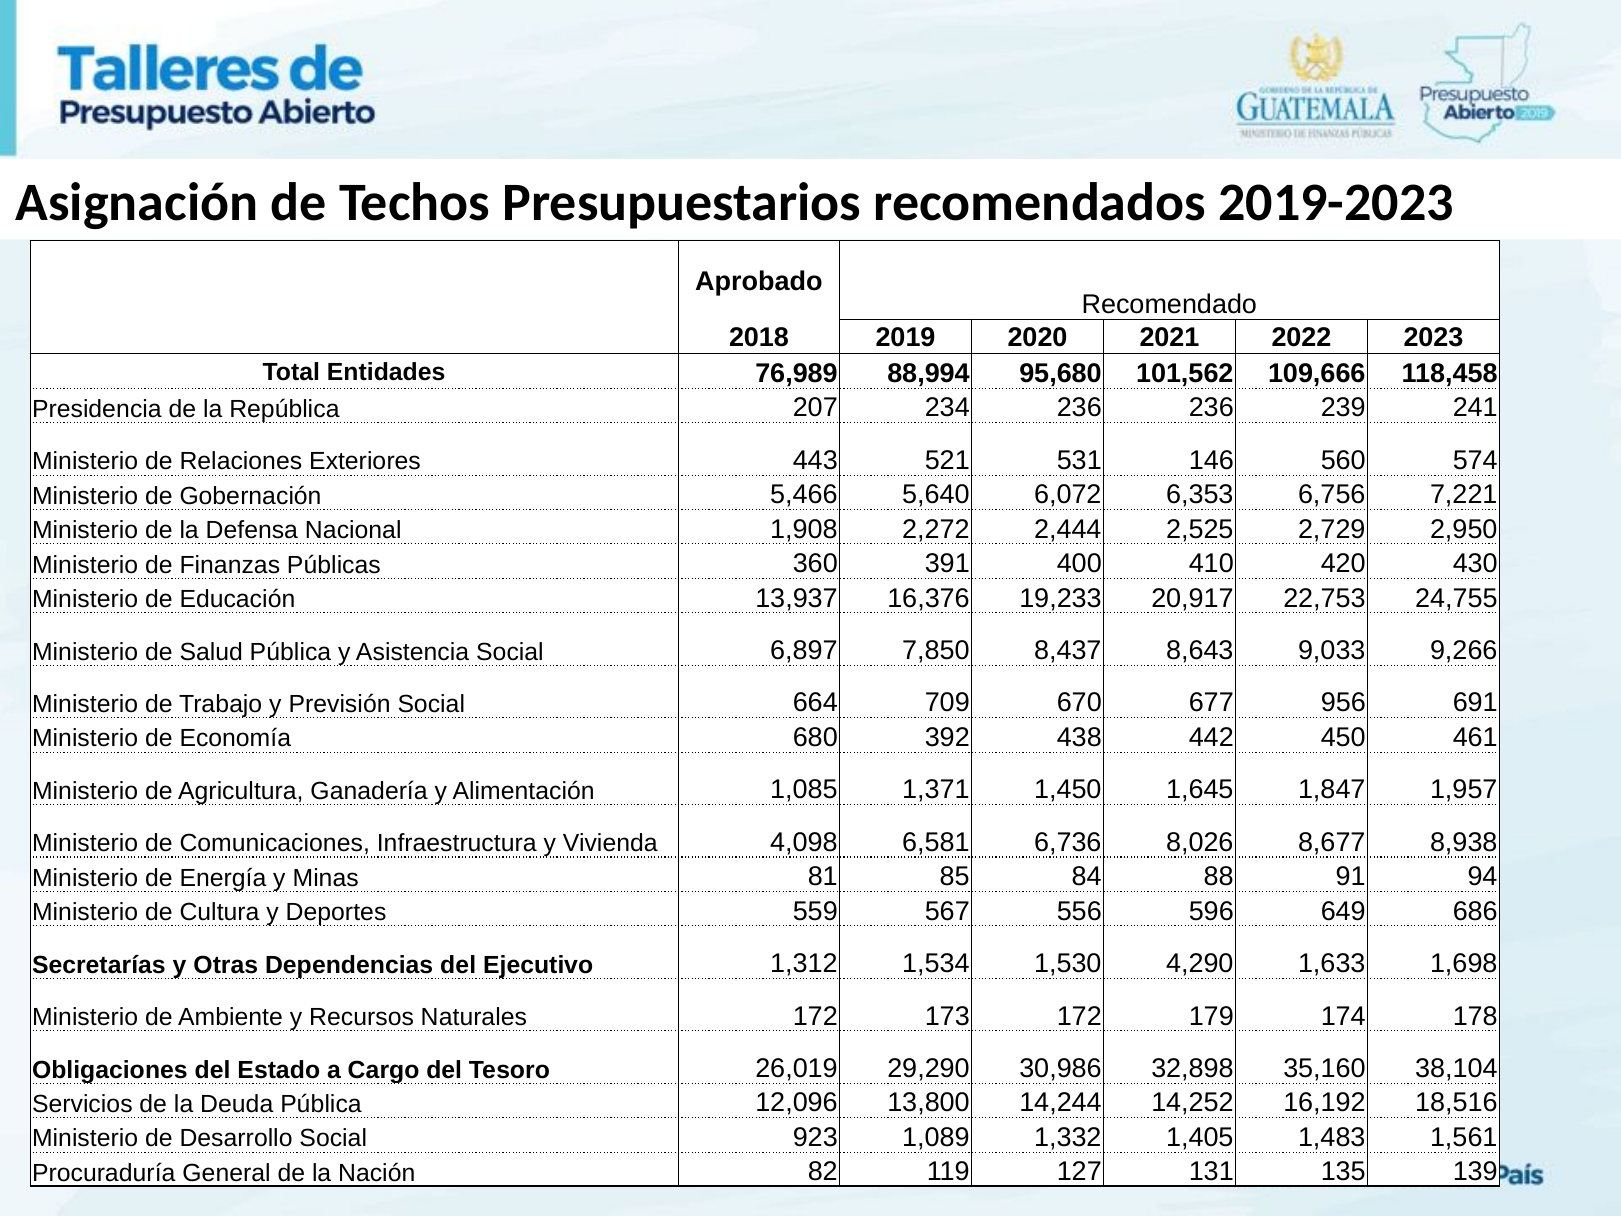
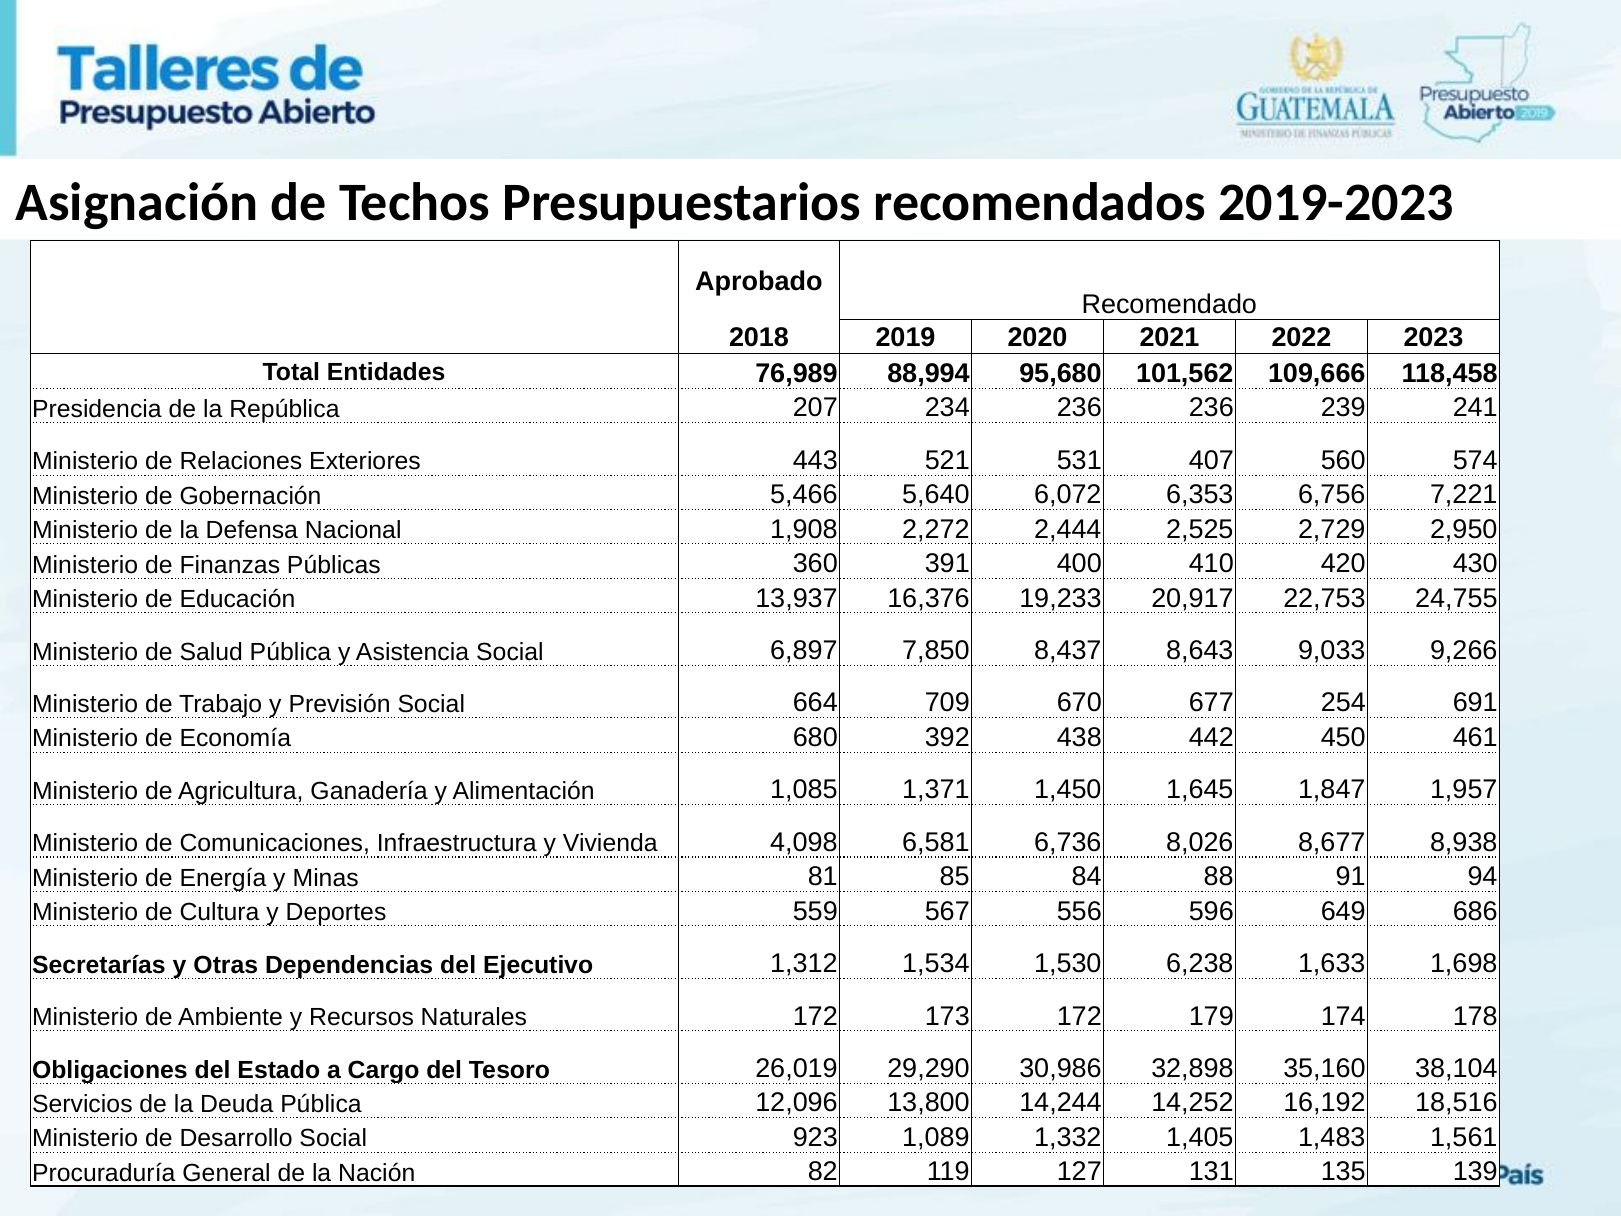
146: 146 -> 407
956: 956 -> 254
4,290: 4,290 -> 6,238
